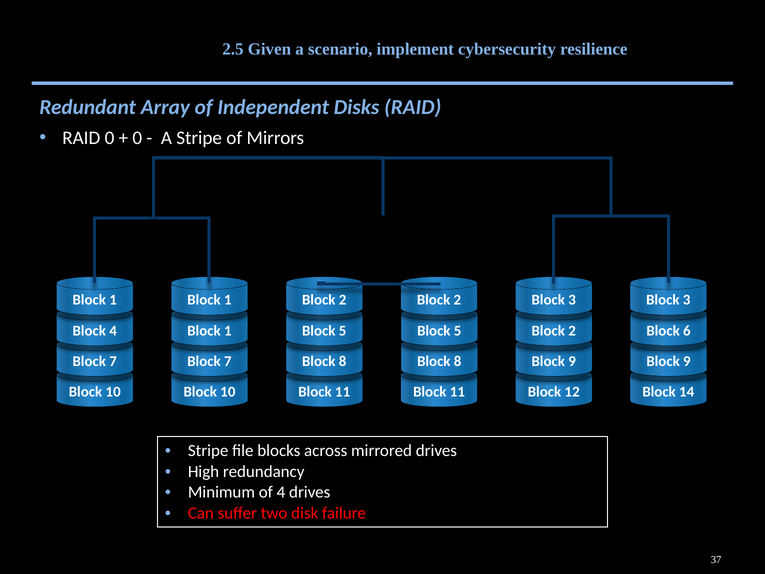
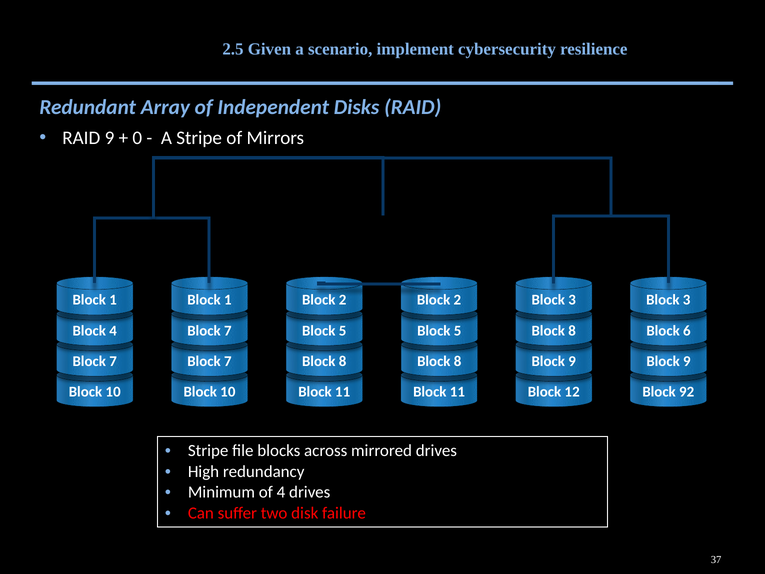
0 at (109, 138): 0 -> 9
1 at (228, 331): 1 -> 7
2 at (572, 331): 2 -> 8
14: 14 -> 92
